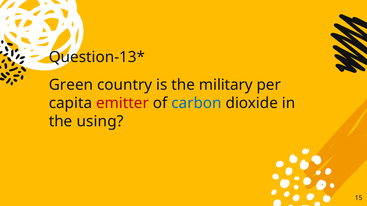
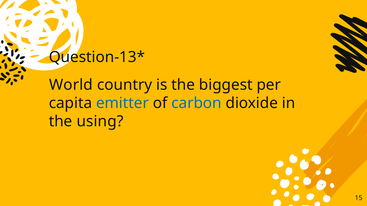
Green: Green -> World
military: military -> biggest
emitter colour: red -> blue
